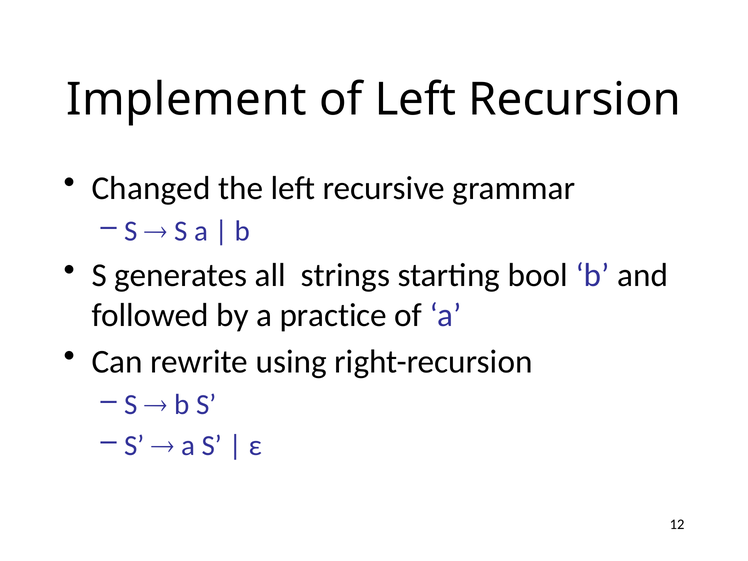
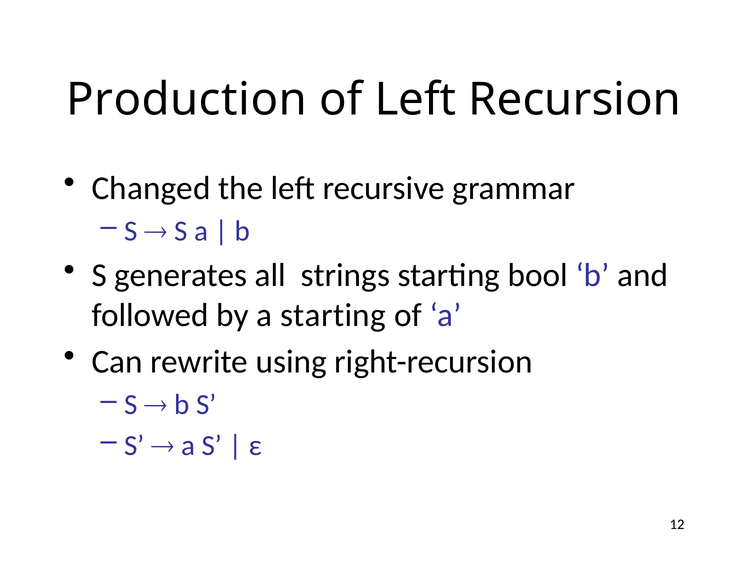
Implement: Implement -> Production
a practice: practice -> starting
